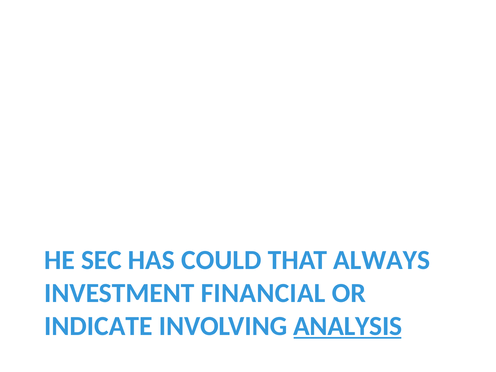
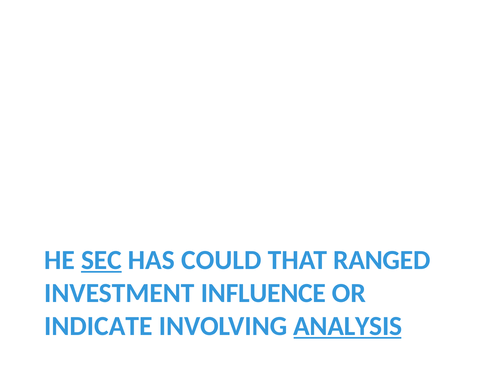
SEC underline: none -> present
ALWAYS: ALWAYS -> RANGED
FINANCIAL: FINANCIAL -> INFLUENCE
